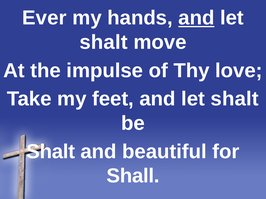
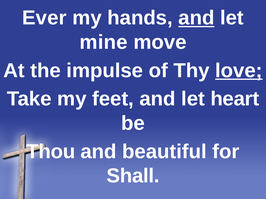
shalt at (104, 42): shalt -> mine
love underline: none -> present
feet and let shalt: shalt -> heart
Shalt at (51, 152): Shalt -> Thou
